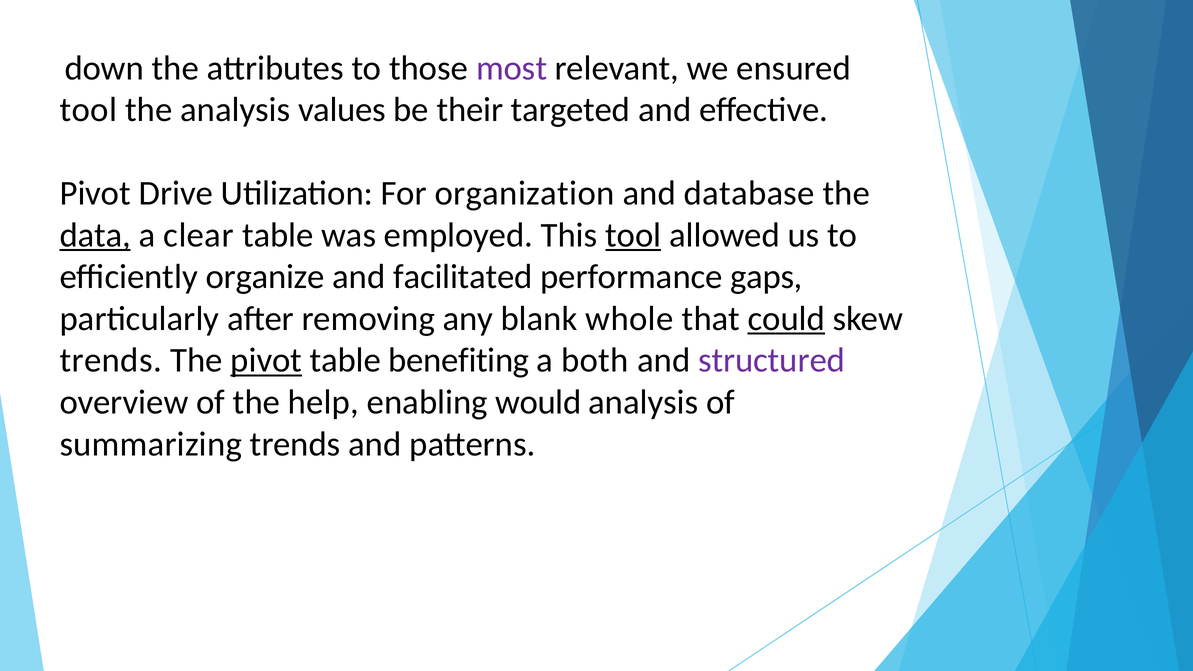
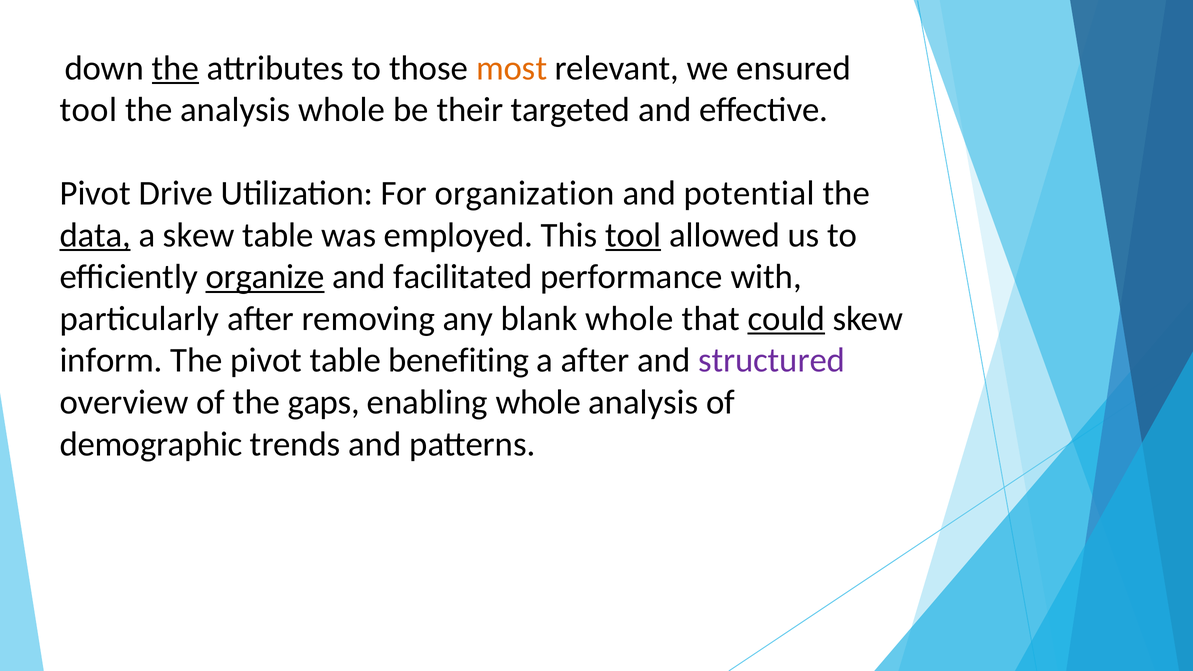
the at (175, 68) underline: none -> present
most colour: purple -> orange
analysis values: values -> whole
database: database -> potential
a clear: clear -> skew
organize underline: none -> present
gaps: gaps -> with
trends at (111, 361): trends -> inform
pivot at (266, 361) underline: present -> none
a both: both -> after
help: help -> gaps
enabling would: would -> whole
summarizing: summarizing -> demographic
